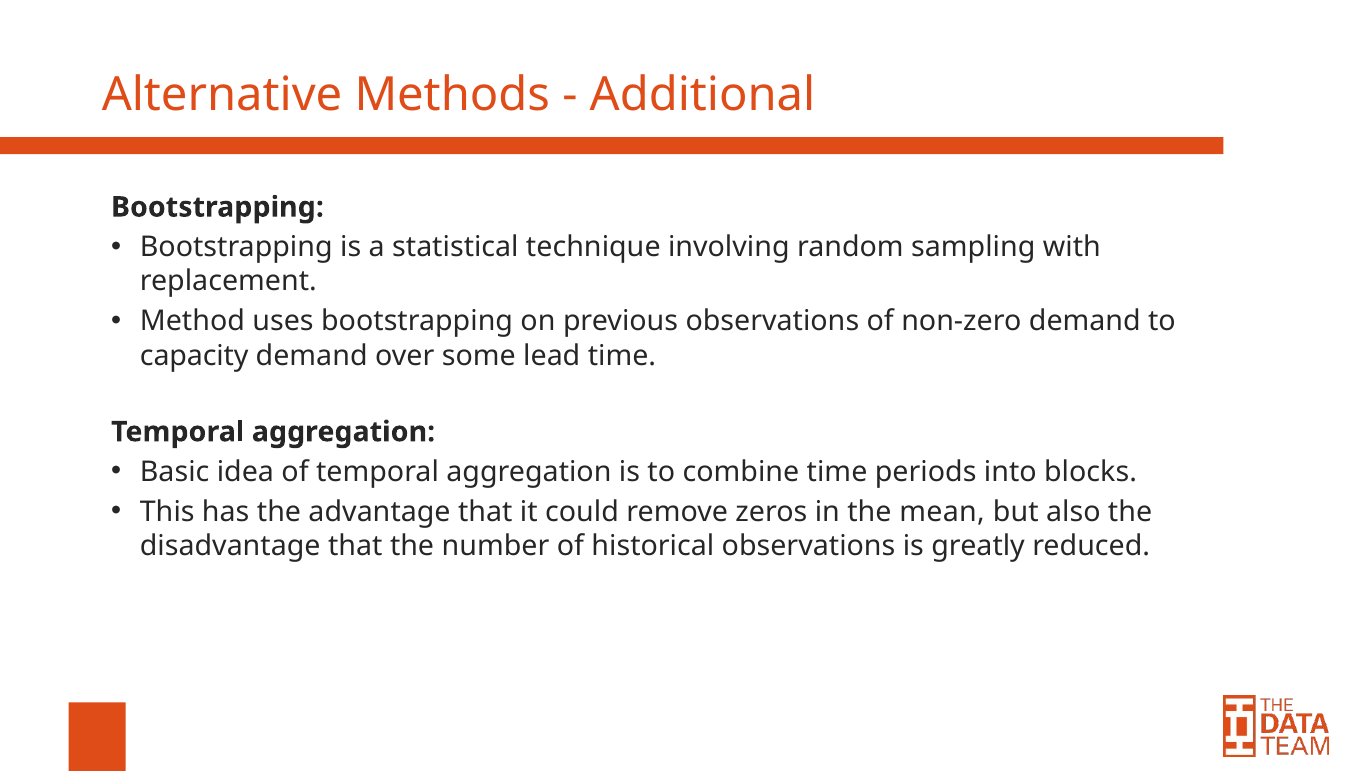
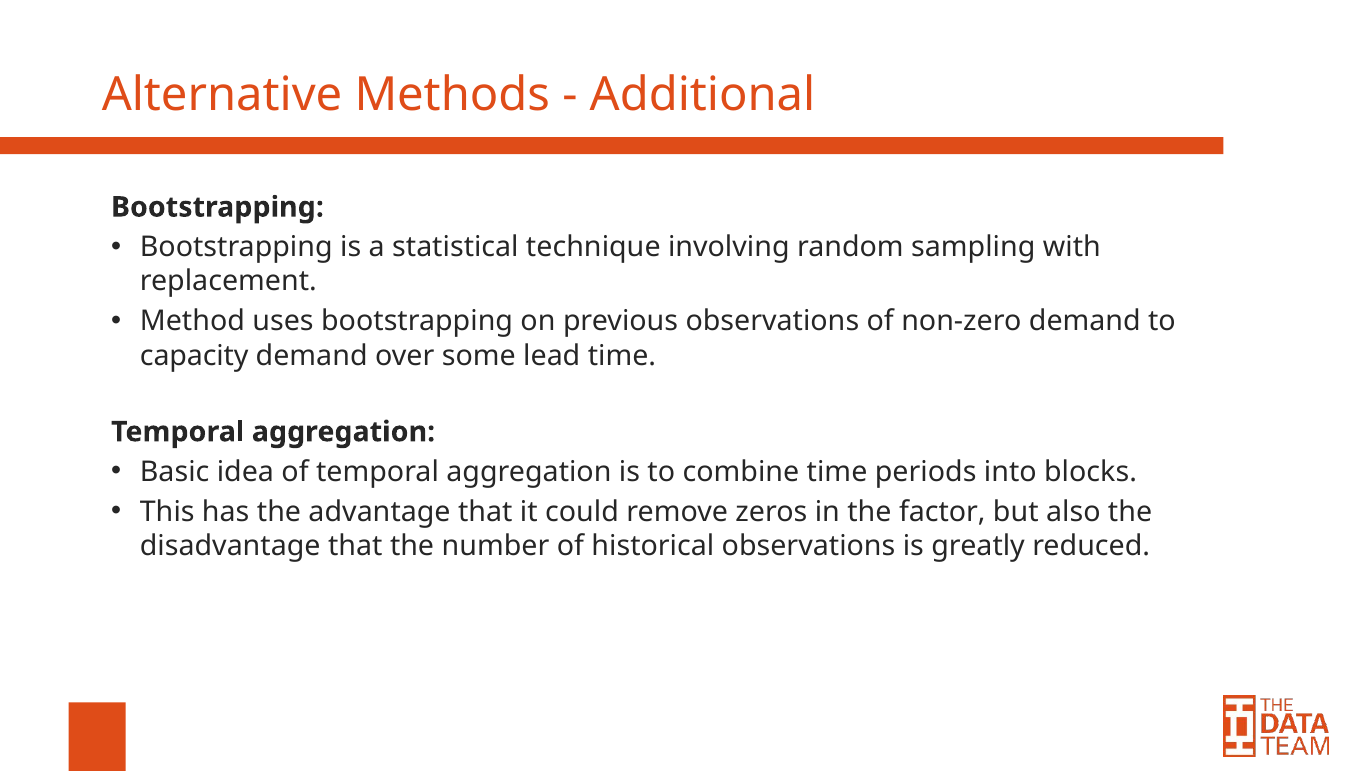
mean: mean -> factor
